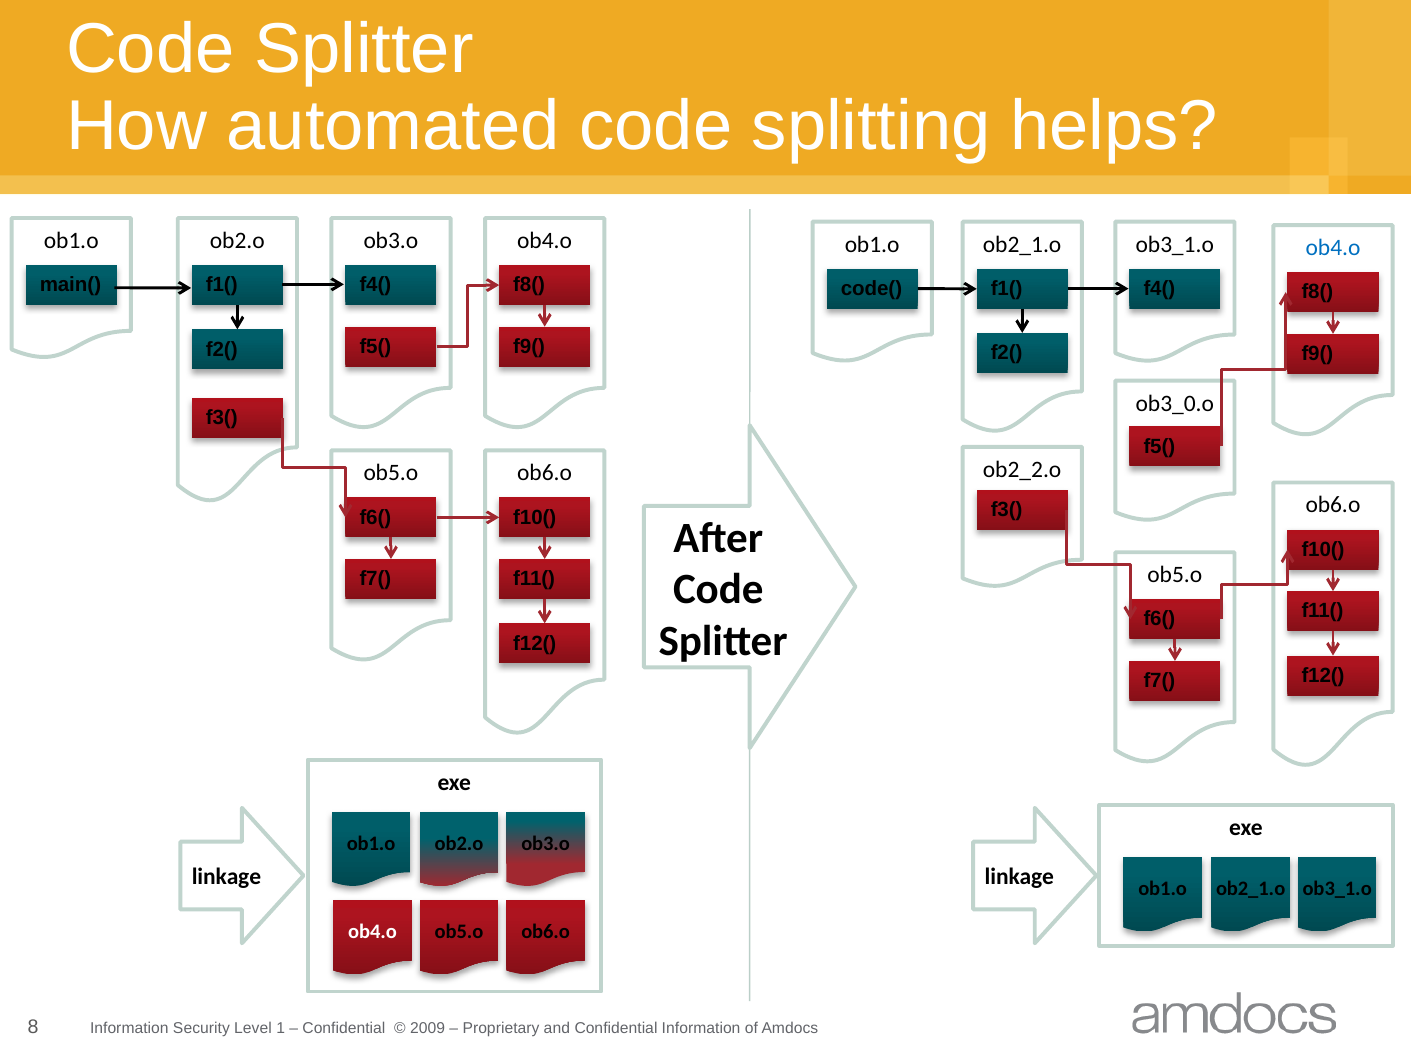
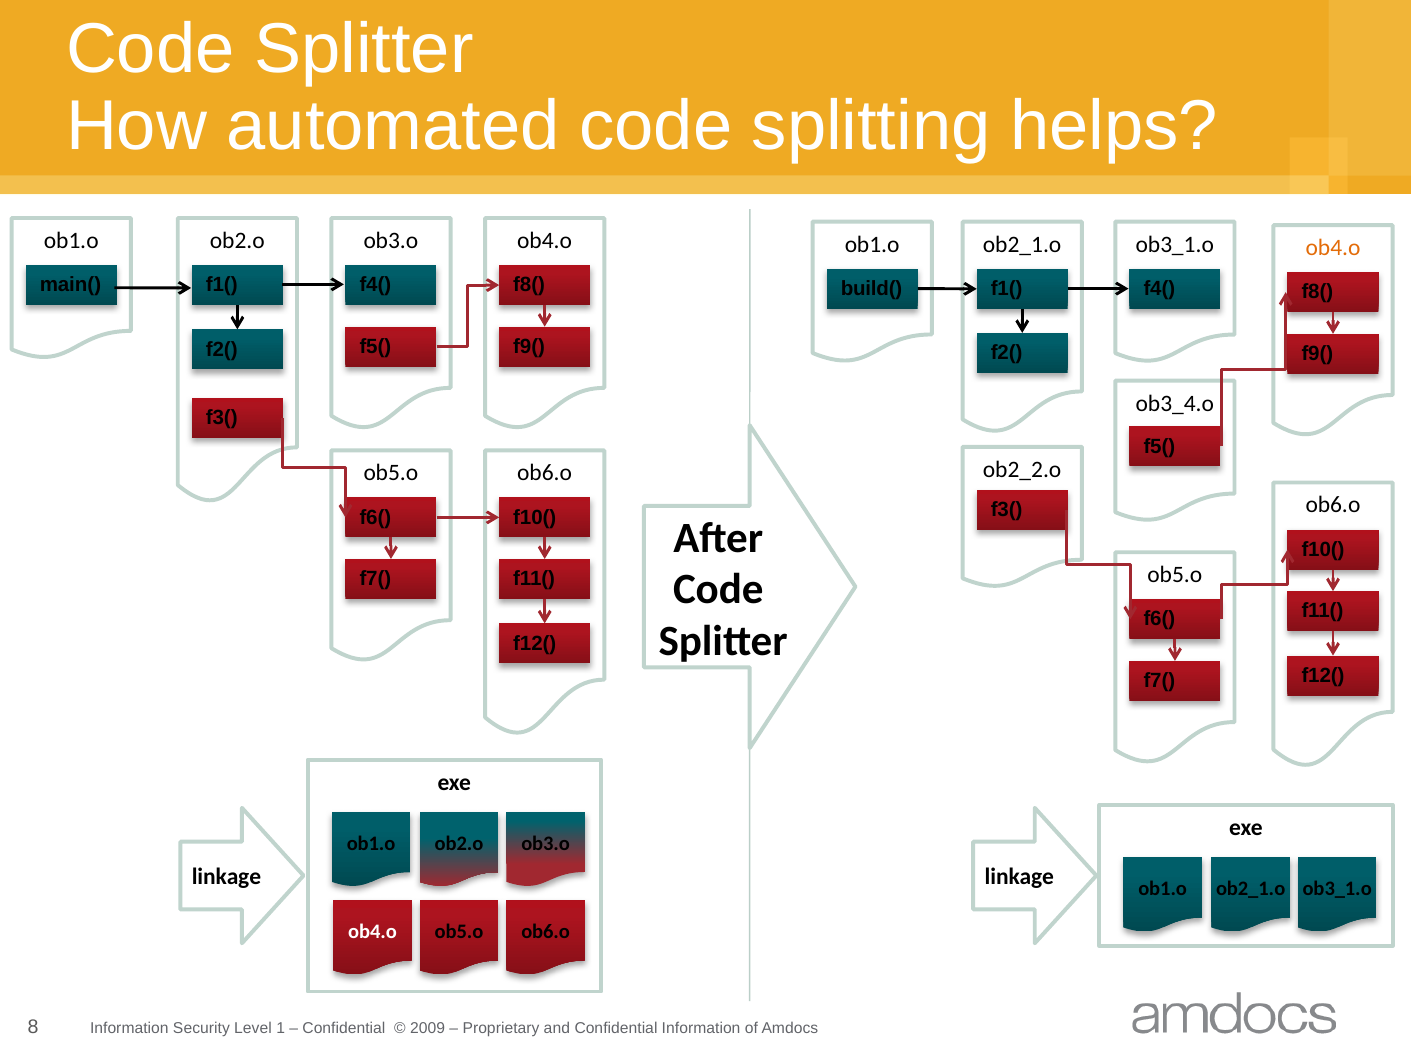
ob4.o at (1333, 248) colour: blue -> orange
code(: code( -> build(
ob3_0.o: ob3_0.o -> ob3_4.o
